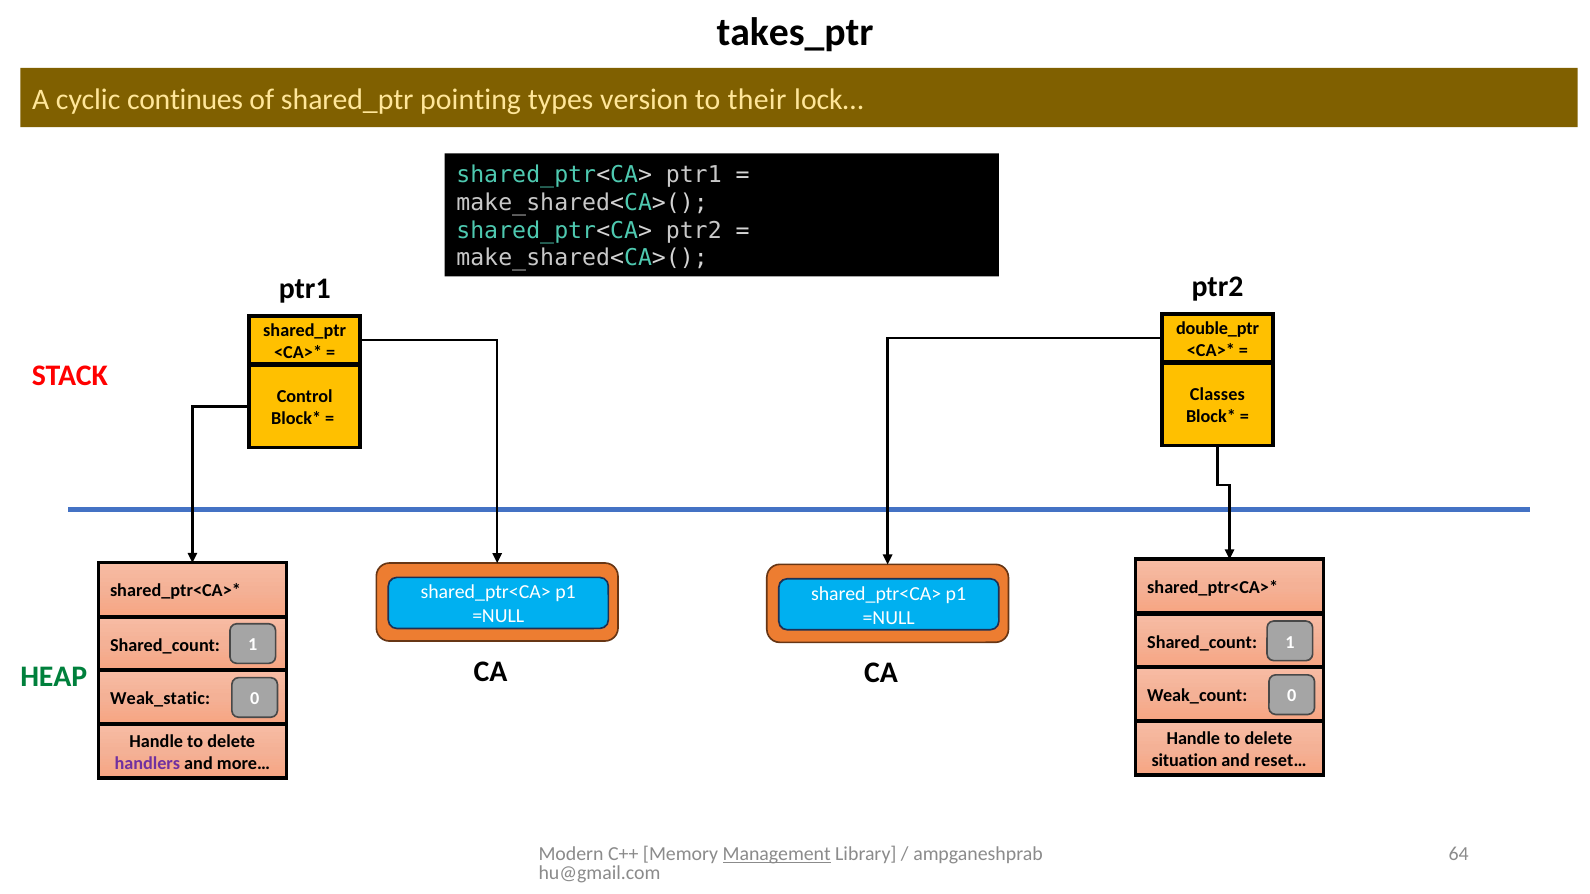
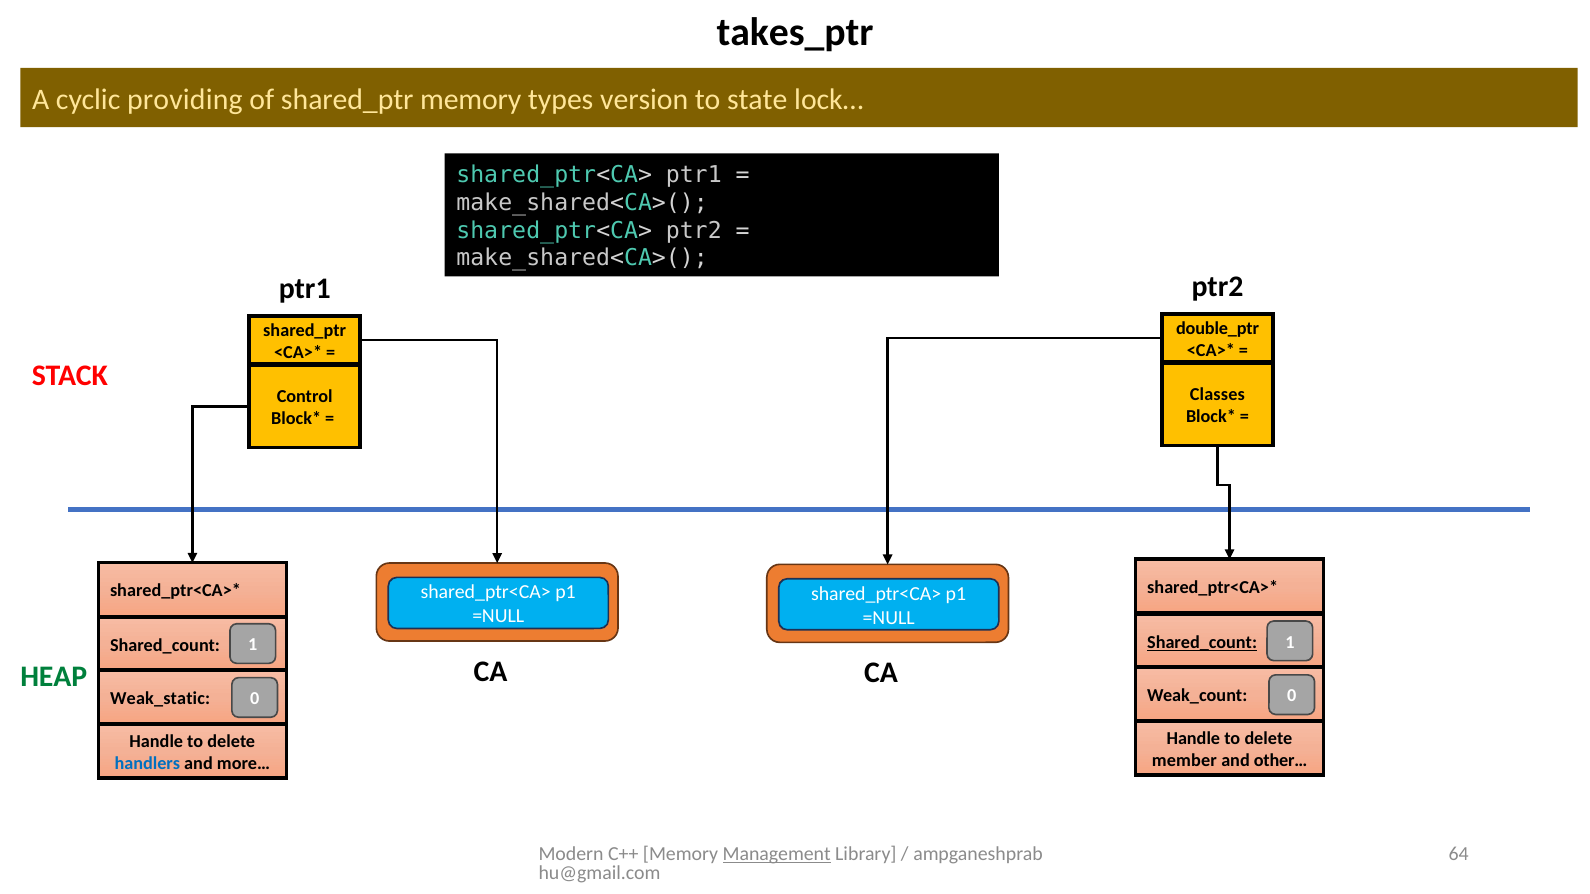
continues: continues -> providing
shared_ptr pointing: pointing -> memory
their: their -> state
Shared_count at (1202, 642) underline: none -> present
situation: situation -> member
reset…: reset… -> other…
handlers colour: purple -> blue
